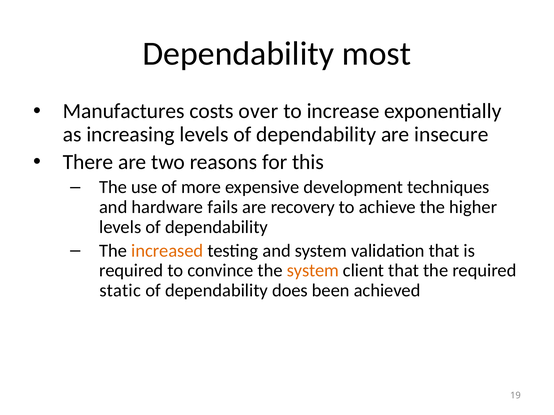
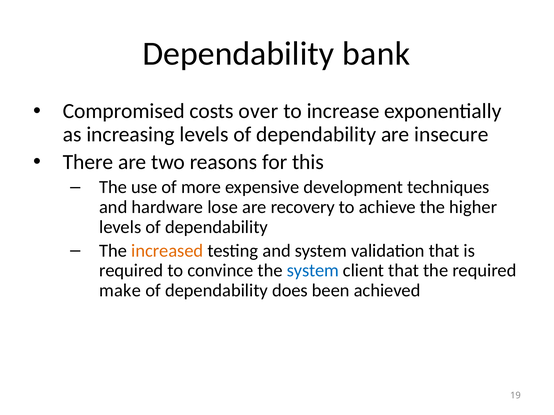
most: most -> bank
Manufactures: Manufactures -> Compromised
fails: fails -> lose
system at (313, 271) colour: orange -> blue
static: static -> make
